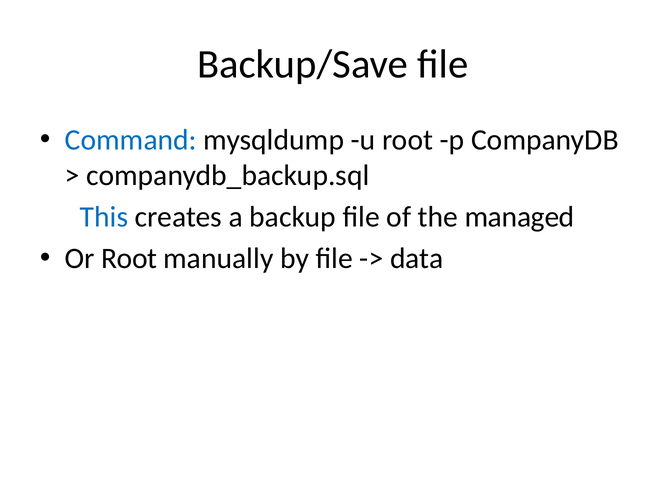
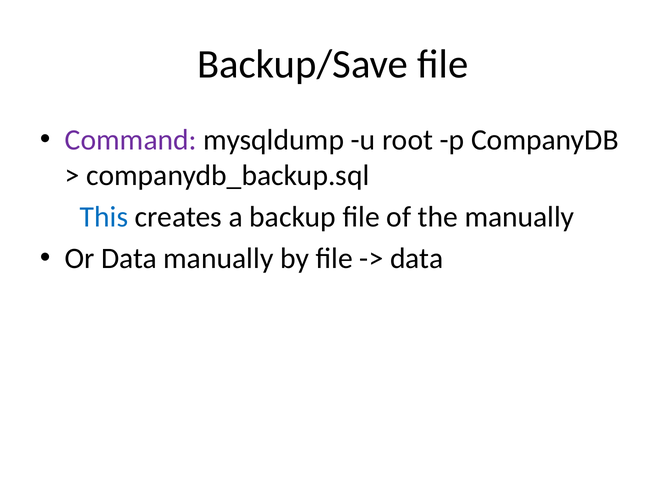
Command colour: blue -> purple
the managed: managed -> manually
Or Root: Root -> Data
